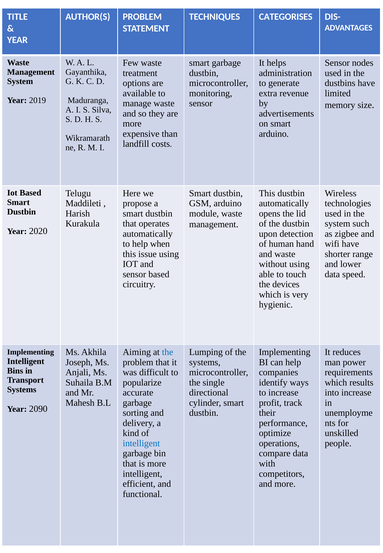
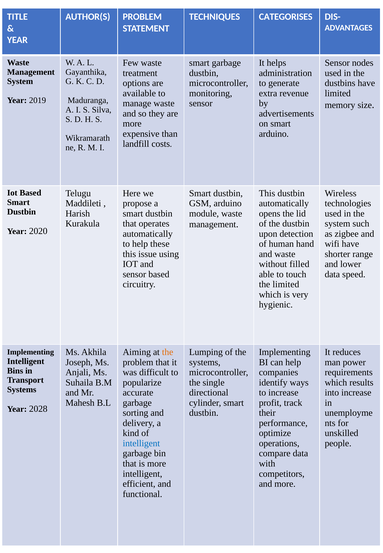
when: when -> these
without using: using -> filled
the devices: devices -> limited
the at (168, 352) colour: blue -> orange
2090: 2090 -> 2028
